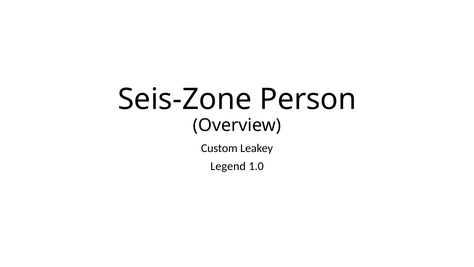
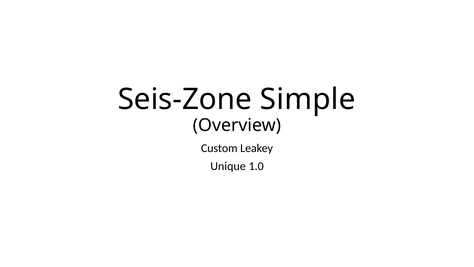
Person: Person -> Simple
Legend: Legend -> Unique
